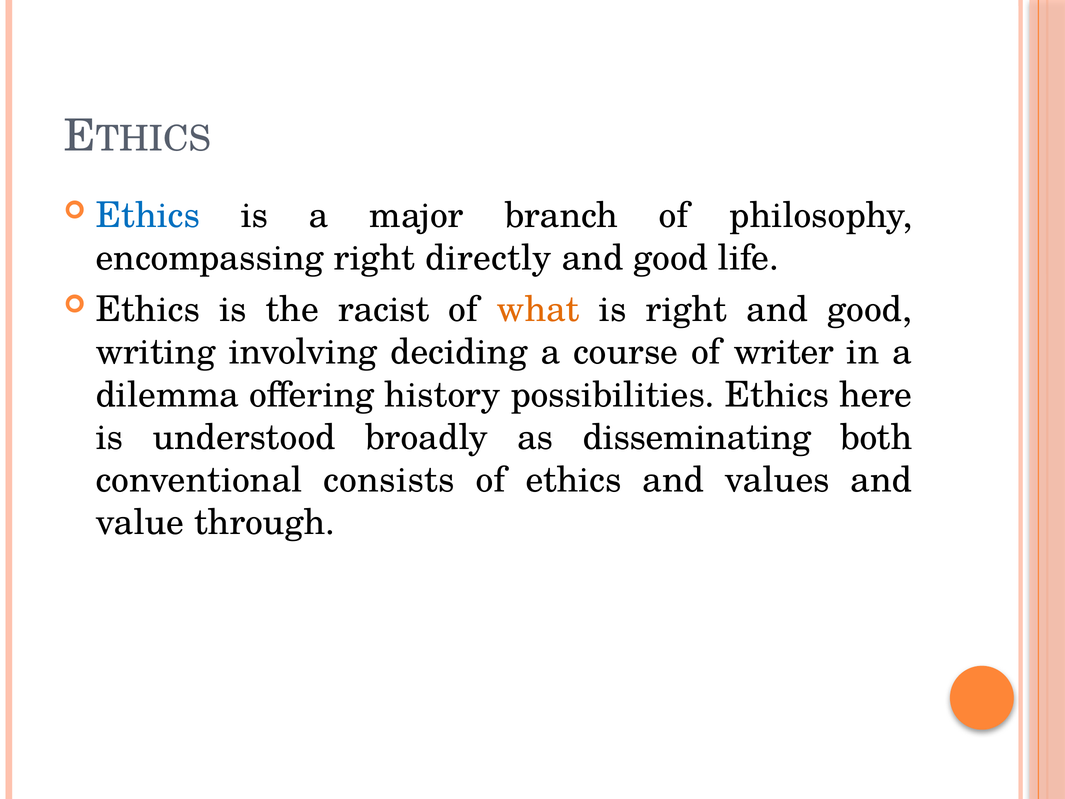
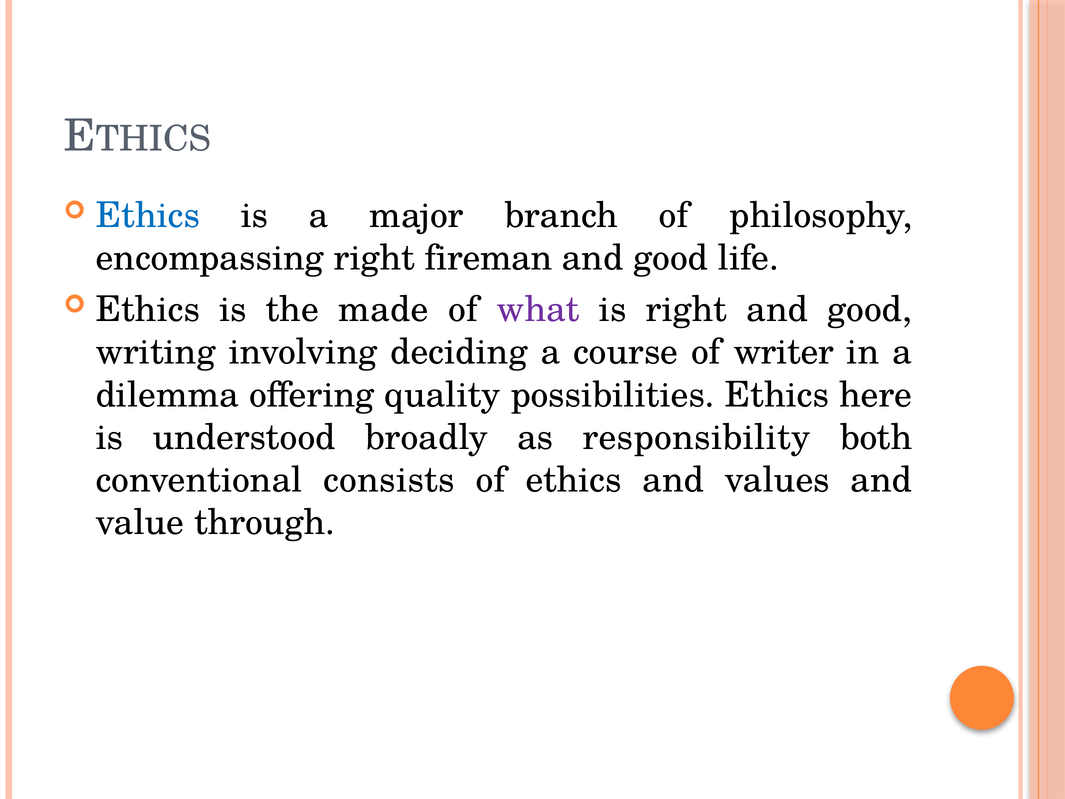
directly: directly -> fireman
racist: racist -> made
what colour: orange -> purple
history: history -> quality
disseminating: disseminating -> responsibility
